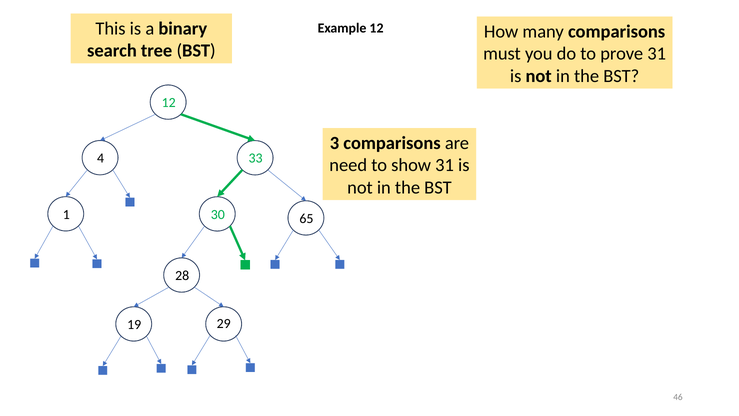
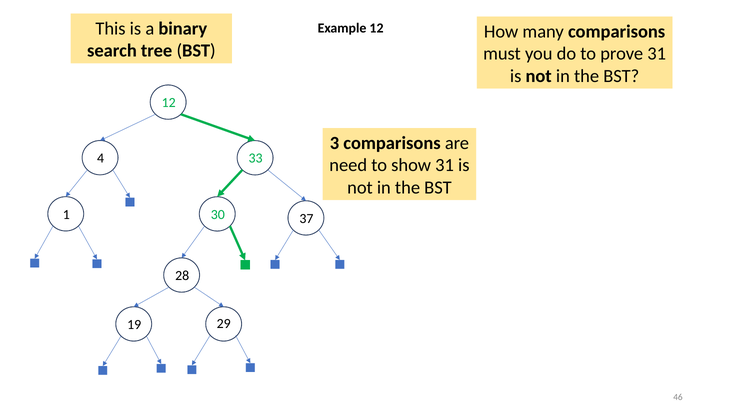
65: 65 -> 37
